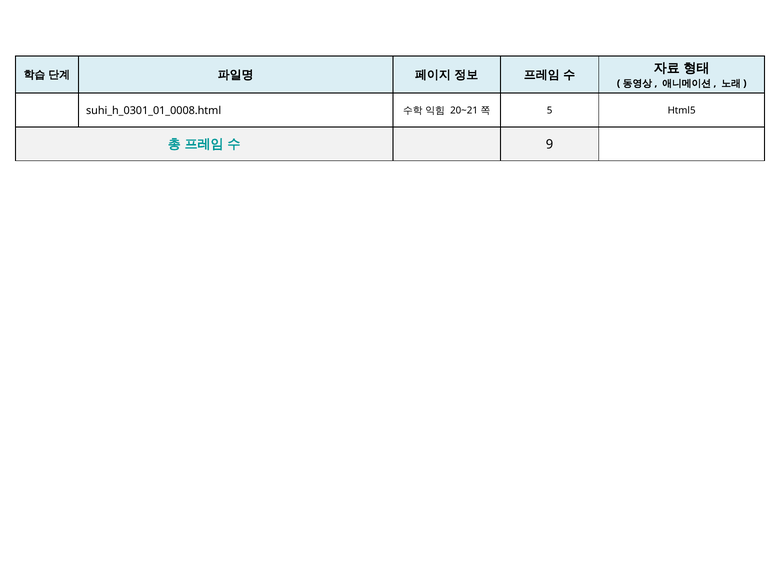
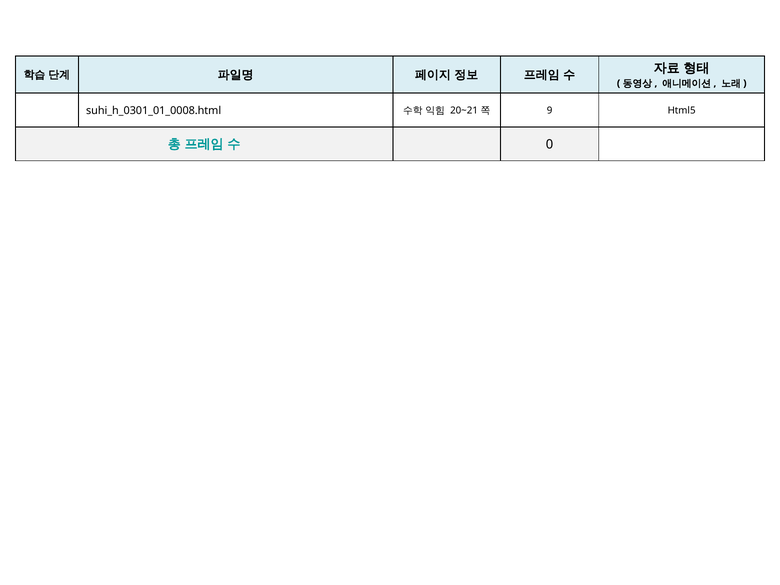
5: 5 -> 9
9: 9 -> 0
